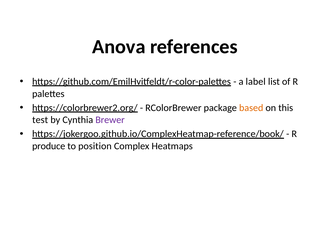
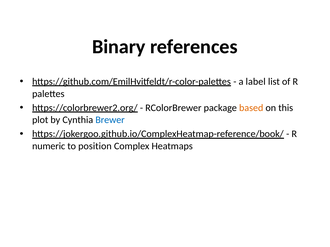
Anova: Anova -> Binary
test: test -> plot
Brewer colour: purple -> blue
produce: produce -> numeric
